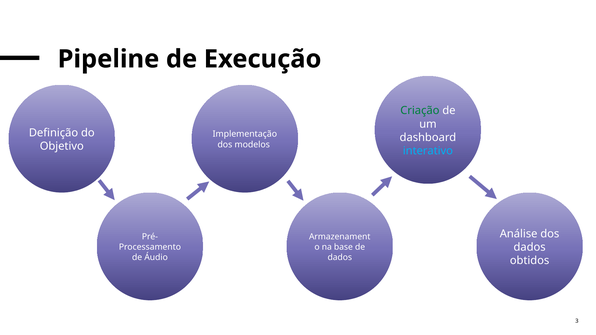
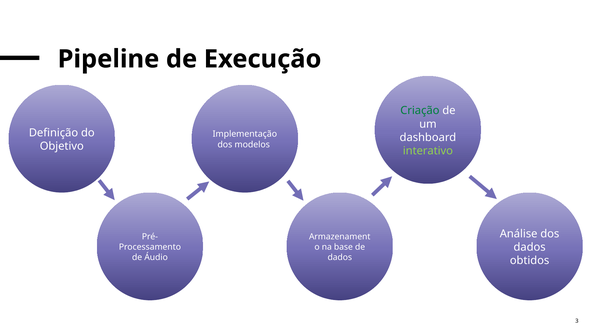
interativo colour: light blue -> light green
